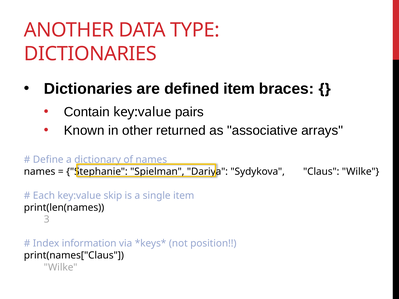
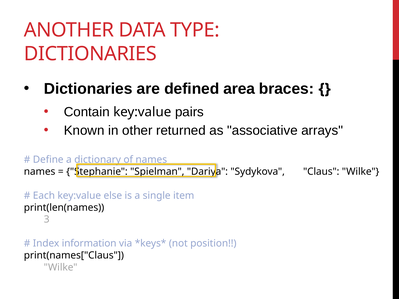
defined item: item -> area
skip: skip -> else
